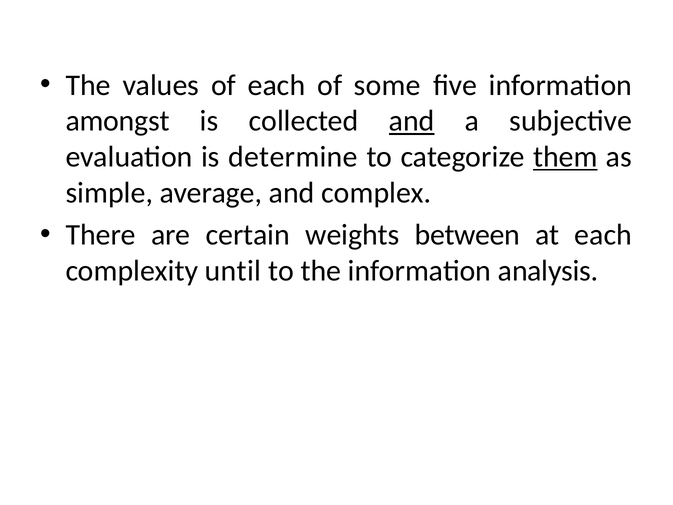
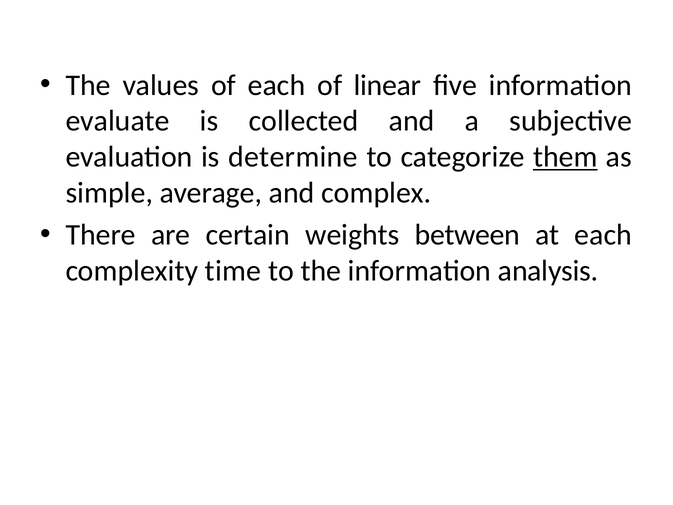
some: some -> linear
amongst: amongst -> evaluate
and at (412, 121) underline: present -> none
until: until -> time
